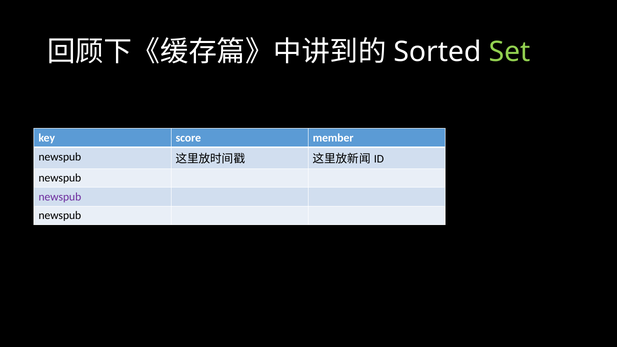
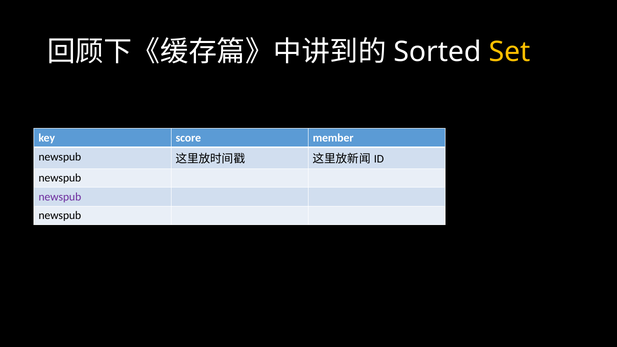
Set colour: light green -> yellow
